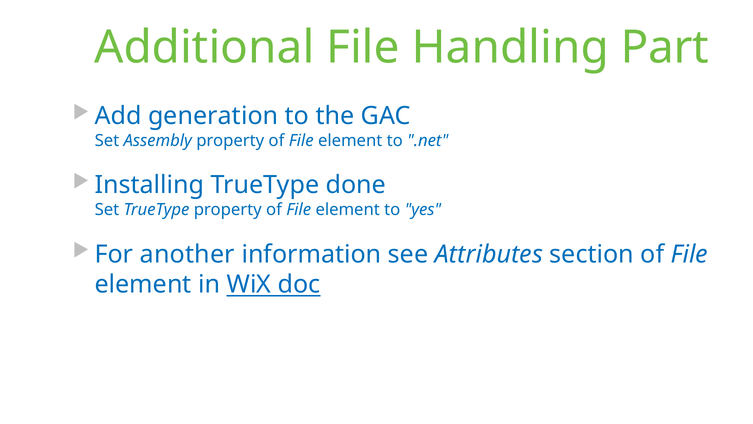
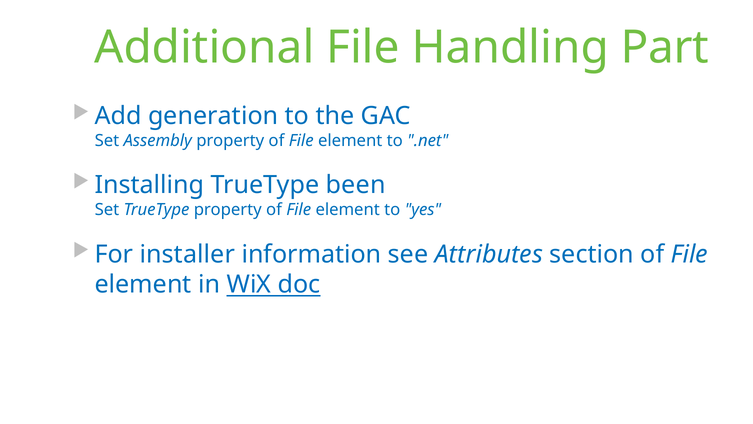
done: done -> been
another: another -> installer
